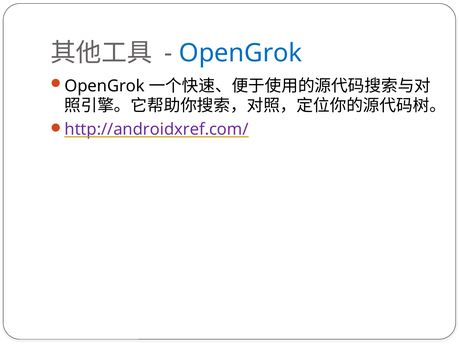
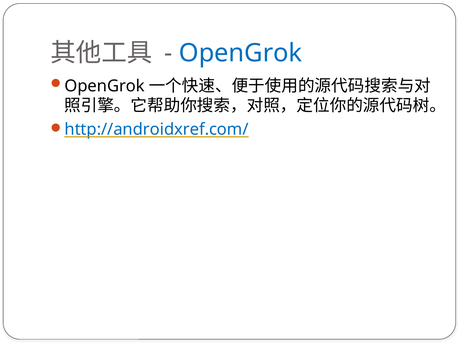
http://androidxref.com/ colour: purple -> blue
